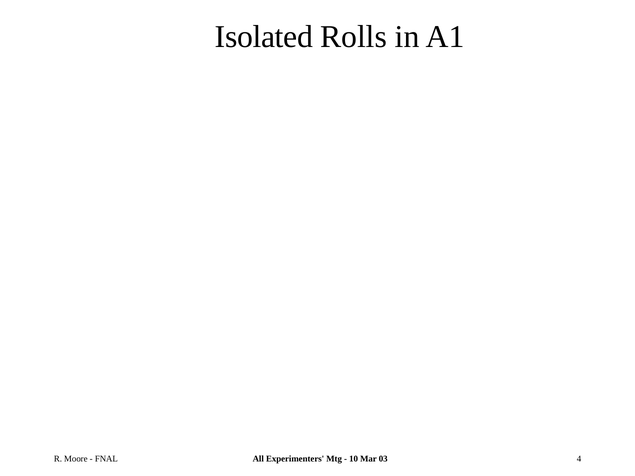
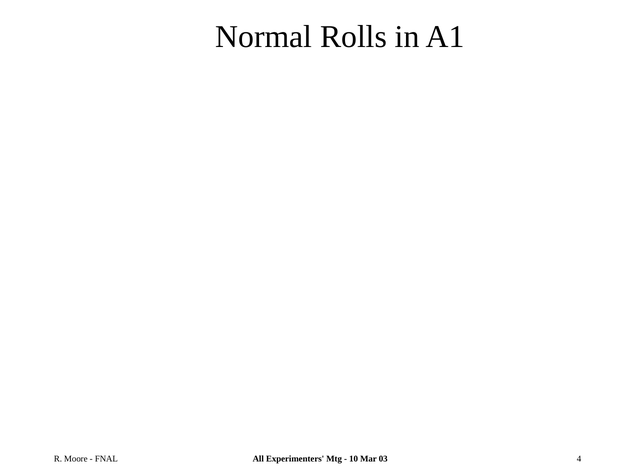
Isolated: Isolated -> Normal
